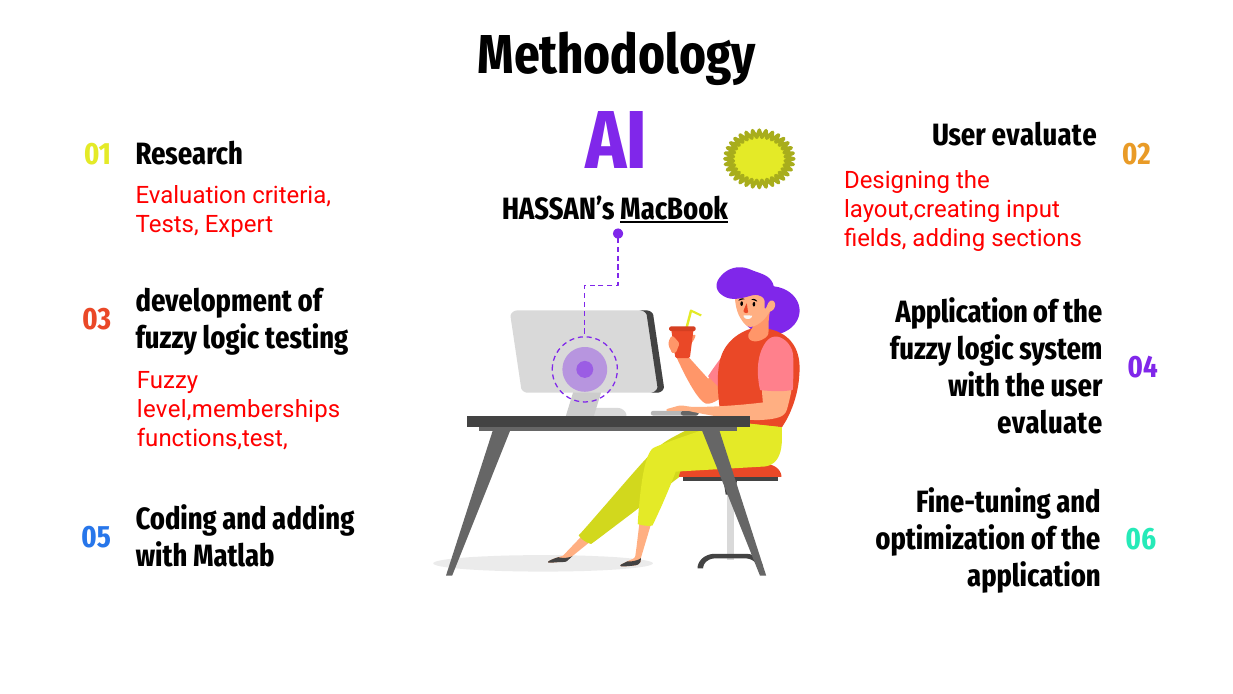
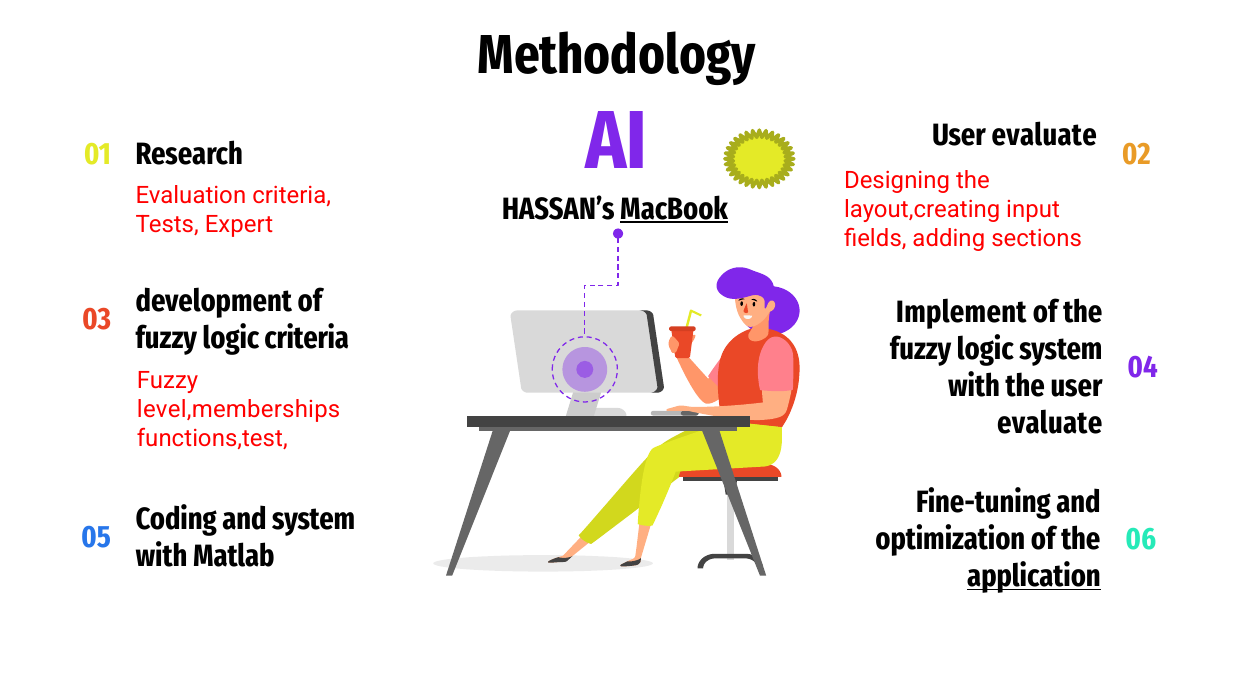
Application at (962, 312): Application -> Implement
logic testing: testing -> criteria
and adding: adding -> system
application at (1034, 576) underline: none -> present
